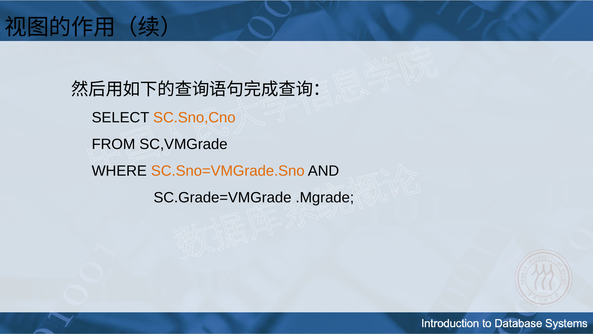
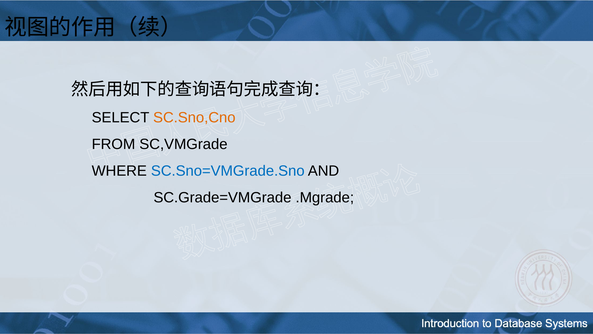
SC.Sno=VMGrade.Sno colour: orange -> blue
